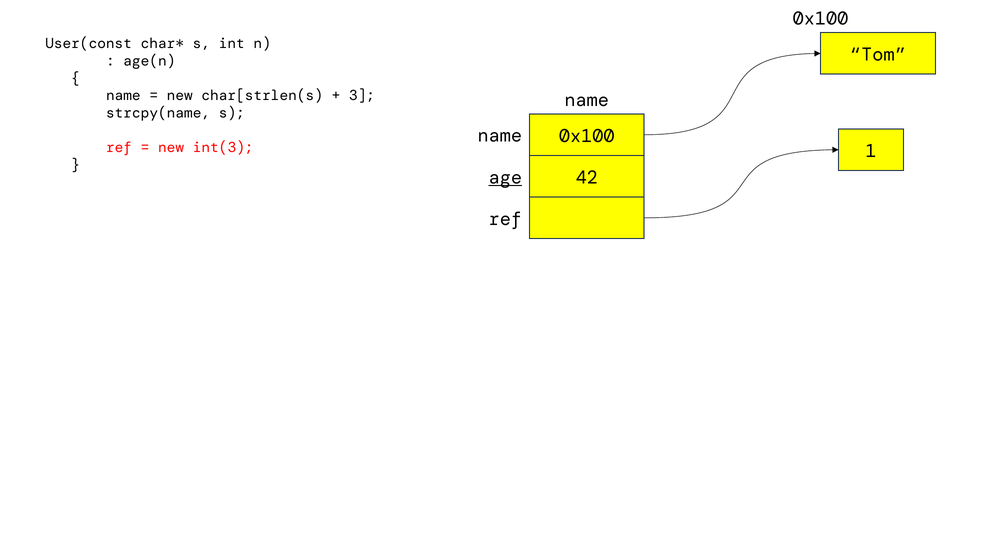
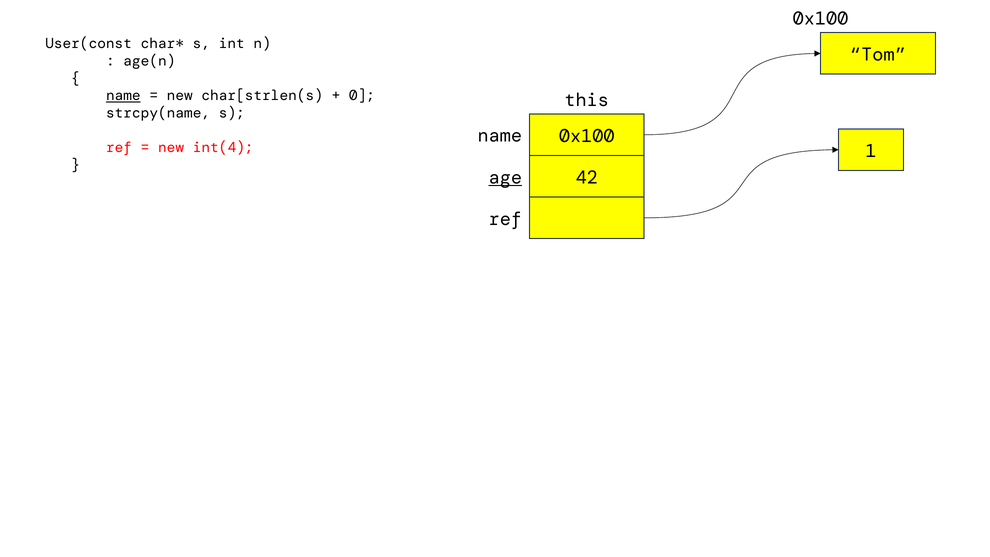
name at (123, 96) underline: none -> present
3: 3 -> 0
name at (587, 100): name -> this
int(3: int(3 -> int(4
